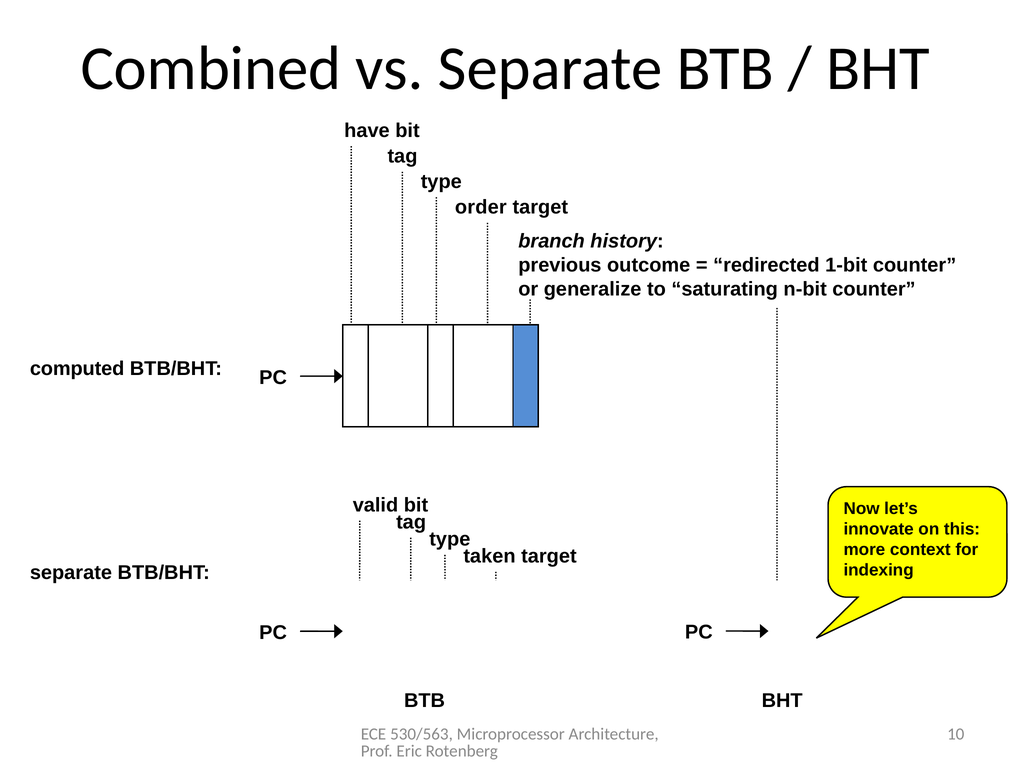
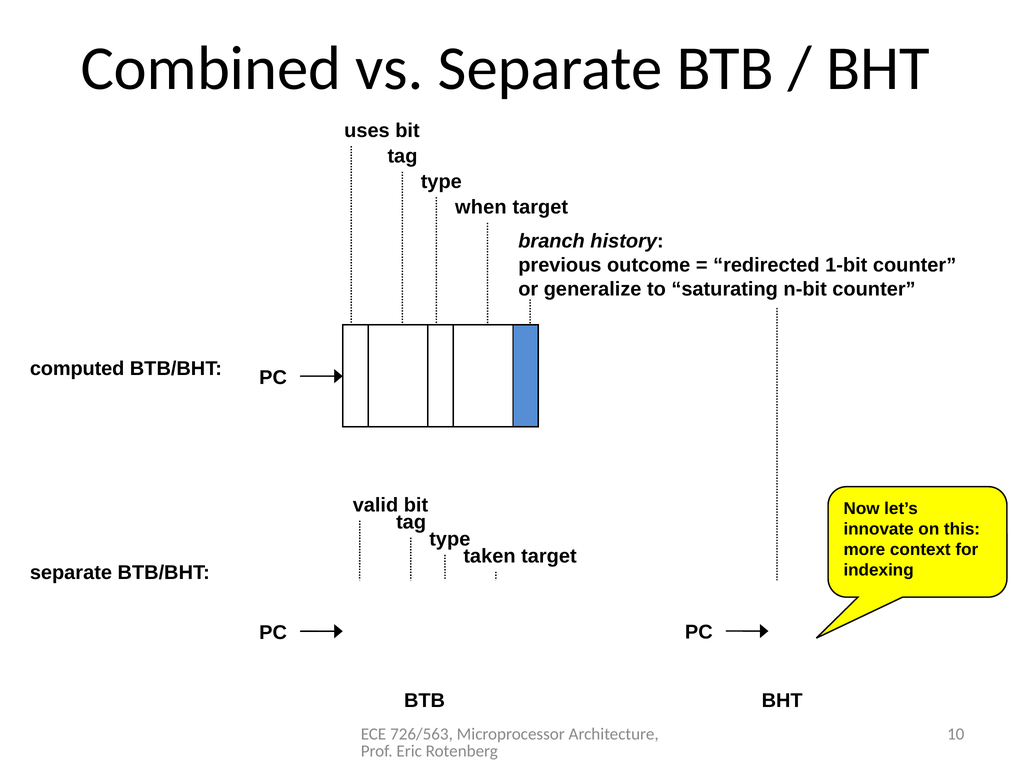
have: have -> uses
order: order -> when
530/563: 530/563 -> 726/563
